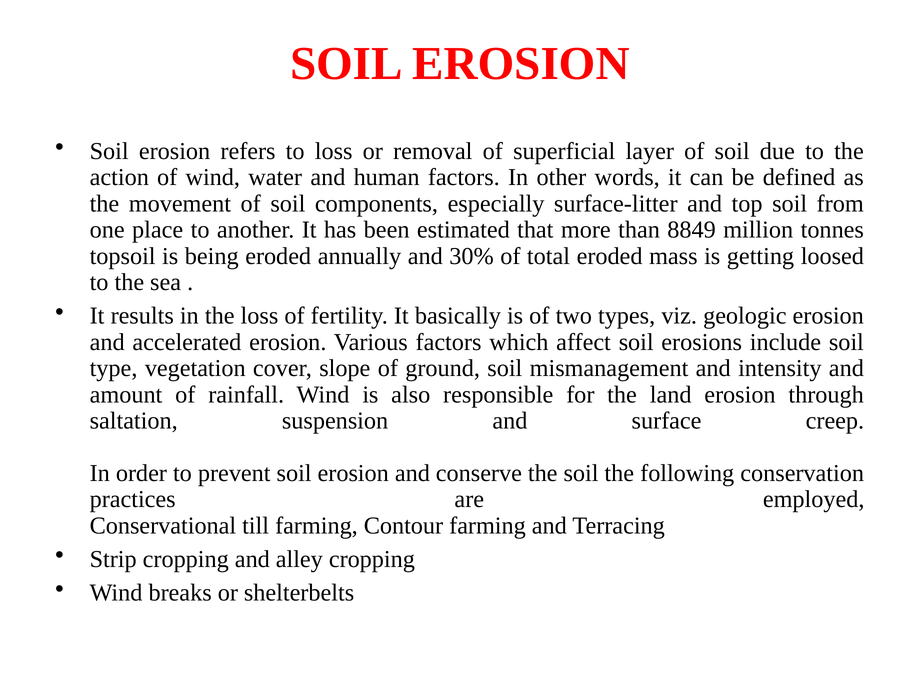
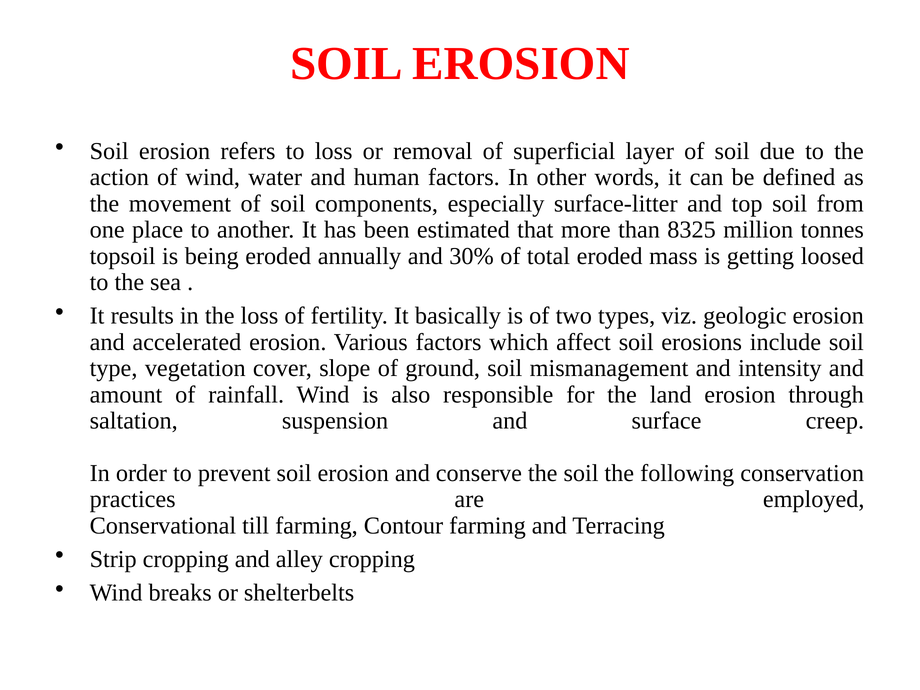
8849: 8849 -> 8325
